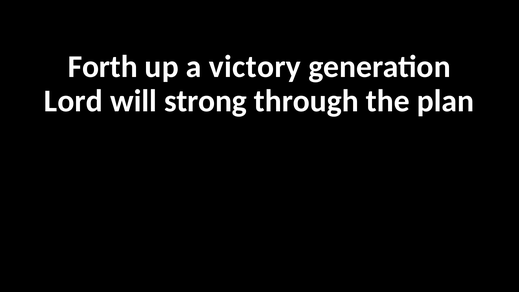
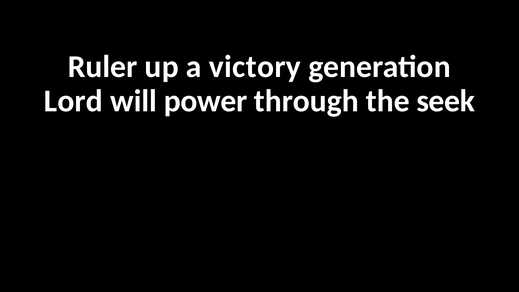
Forth: Forth -> Ruler
strong: strong -> power
plan: plan -> seek
